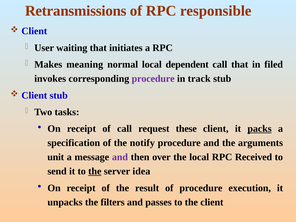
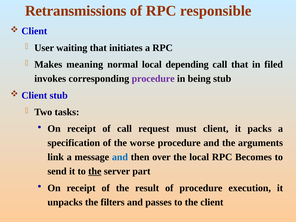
dependent: dependent -> depending
track: track -> being
these: these -> must
packs underline: present -> none
notify: notify -> worse
unit: unit -> link
and at (120, 157) colour: purple -> blue
Received: Received -> Becomes
idea: idea -> part
